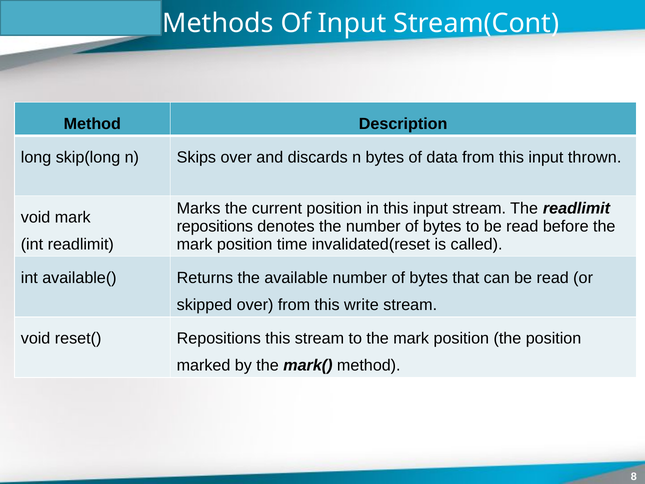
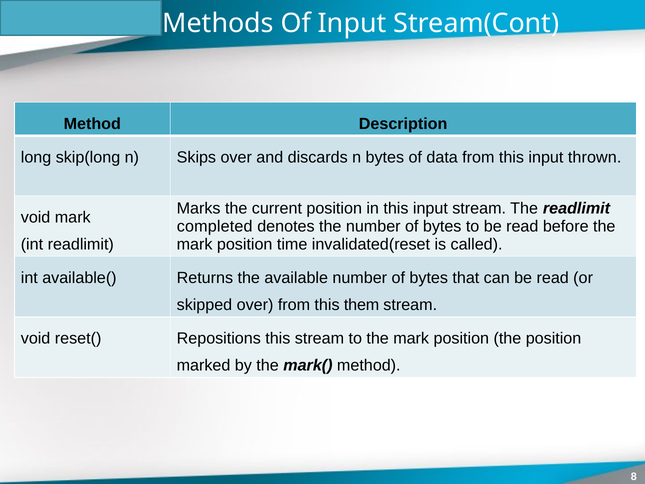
repositions at (215, 226): repositions -> completed
write: write -> them
